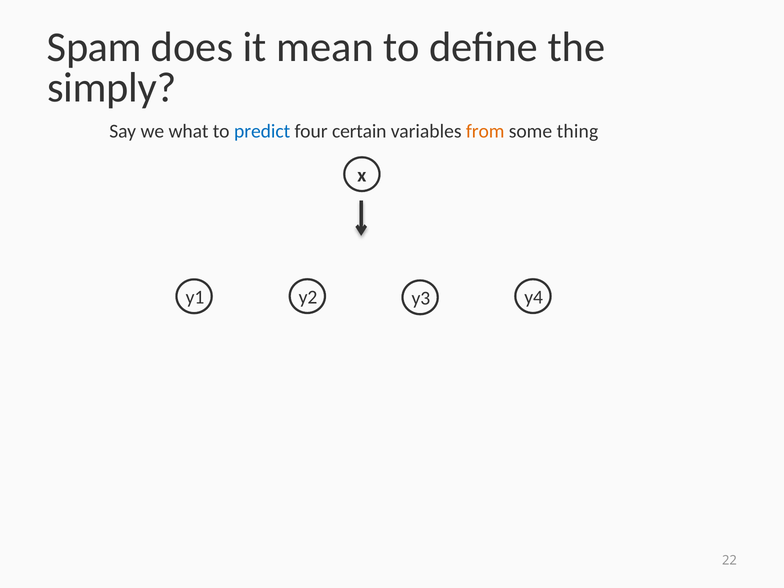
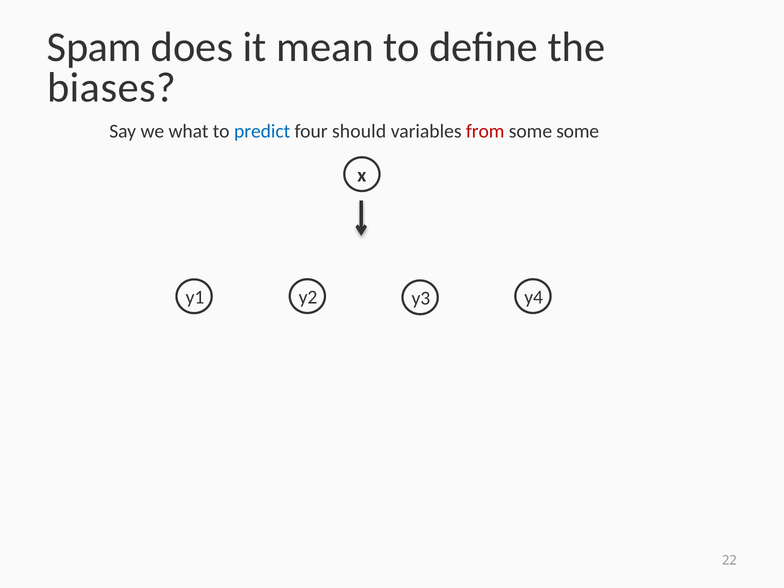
simply: simply -> biases
certain: certain -> should
from colour: orange -> red
some thing: thing -> some
